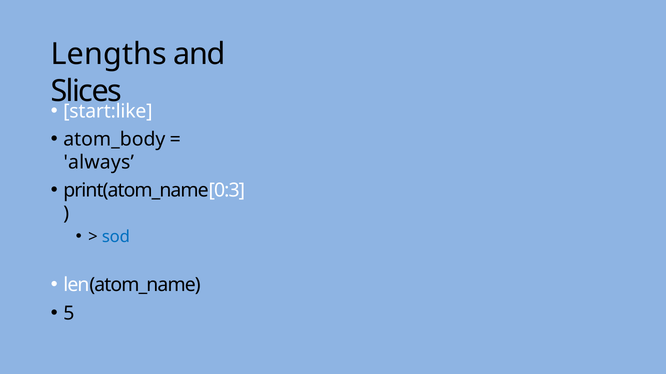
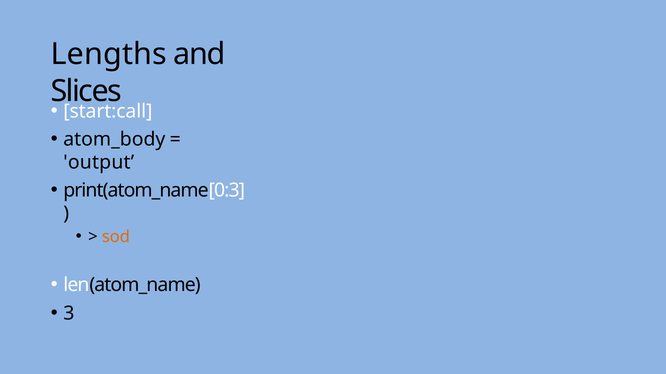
start:like: start:like -> start:call
always: always -> output
sod colour: blue -> orange
5: 5 -> 3
